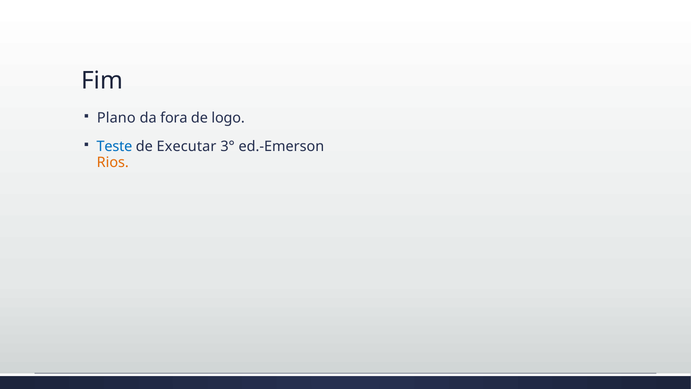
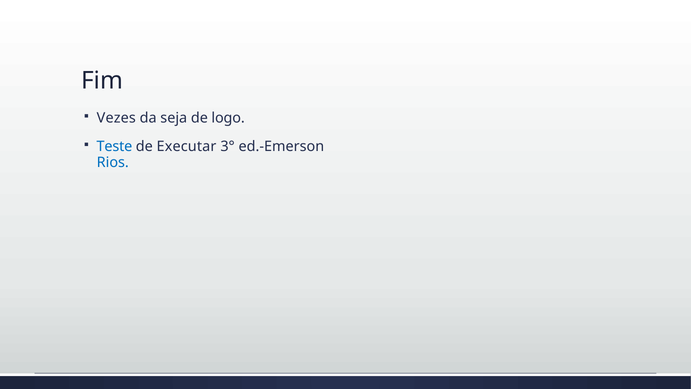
Plano: Plano -> Vezes
fora: fora -> seja
Rios colour: orange -> blue
